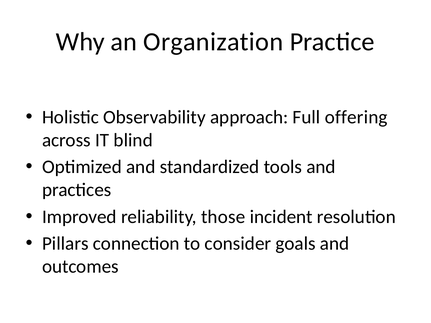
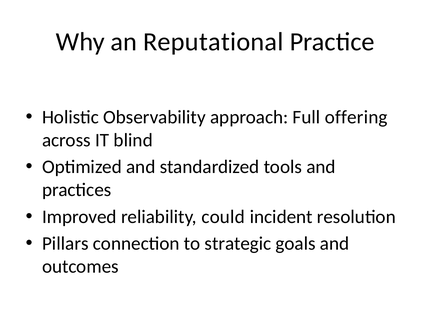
Organization: Organization -> Reputational
those: those -> could
consider: consider -> strategic
